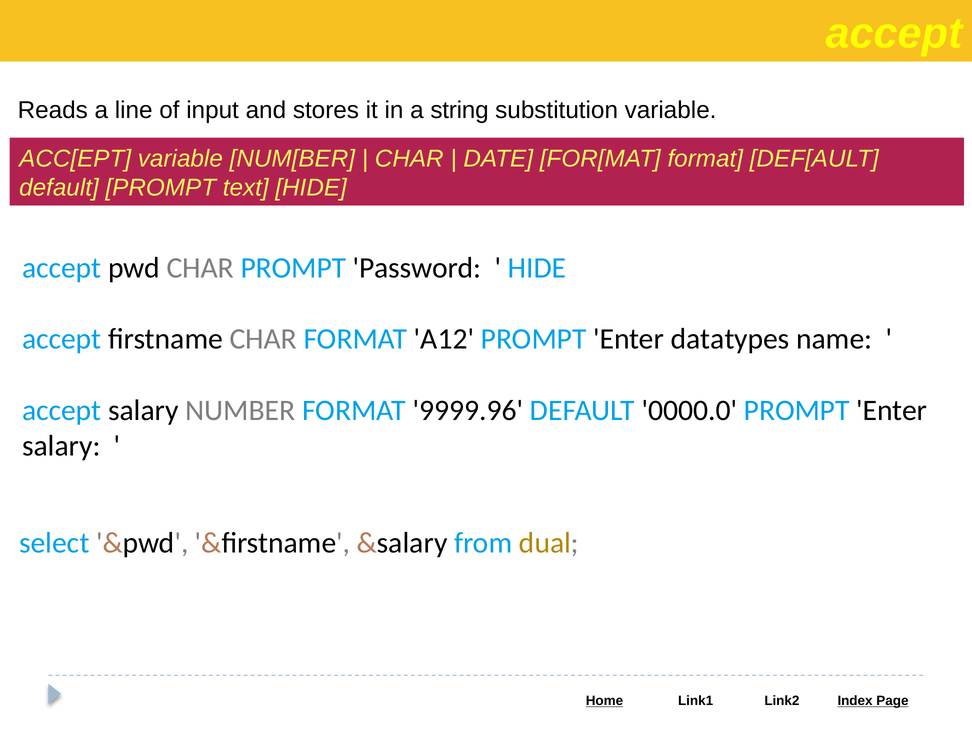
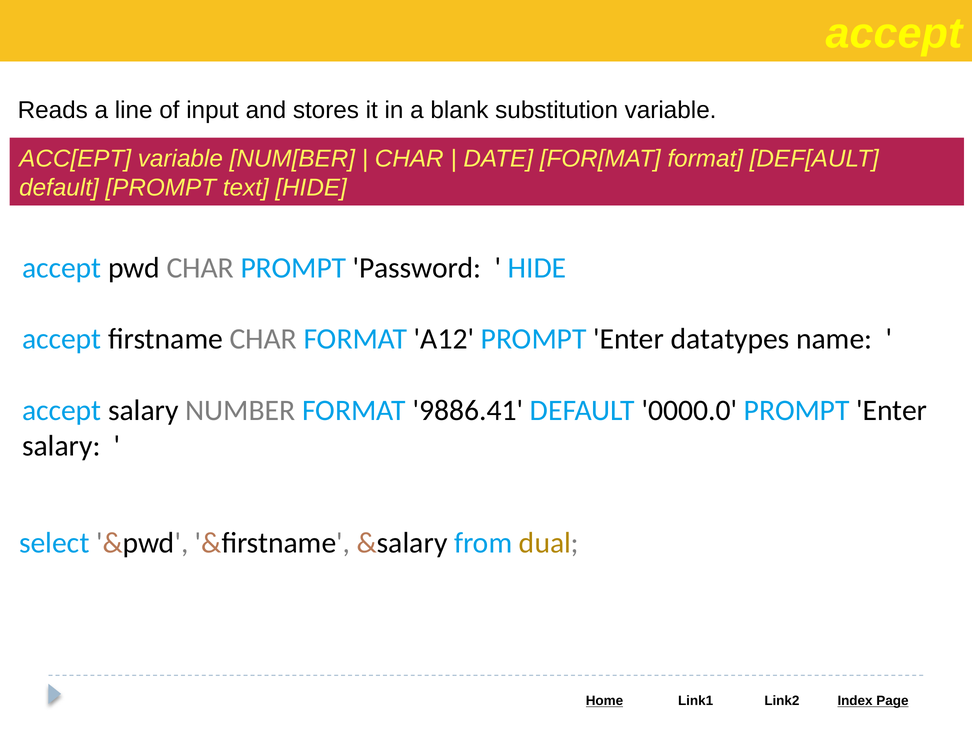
string: string -> blank
9999.96: 9999.96 -> 9886.41
